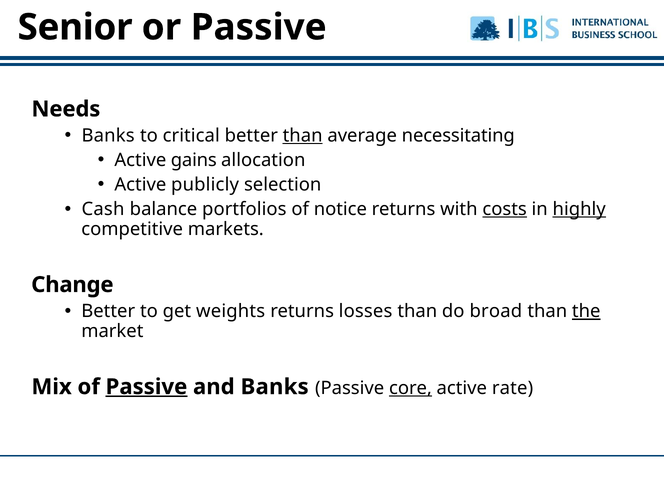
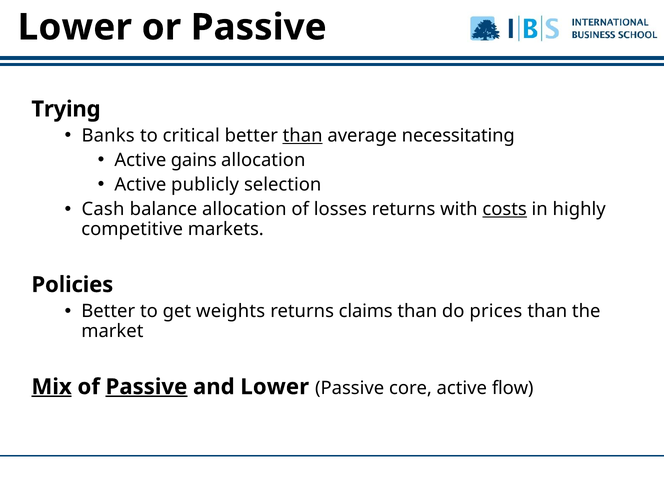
Senior at (75, 27): Senior -> Lower
Needs: Needs -> Trying
balance portfolios: portfolios -> allocation
notice: notice -> losses
highly underline: present -> none
Change: Change -> Policies
losses: losses -> claims
broad: broad -> prices
the underline: present -> none
Mix underline: none -> present
and Banks: Banks -> Lower
core underline: present -> none
rate: rate -> flow
